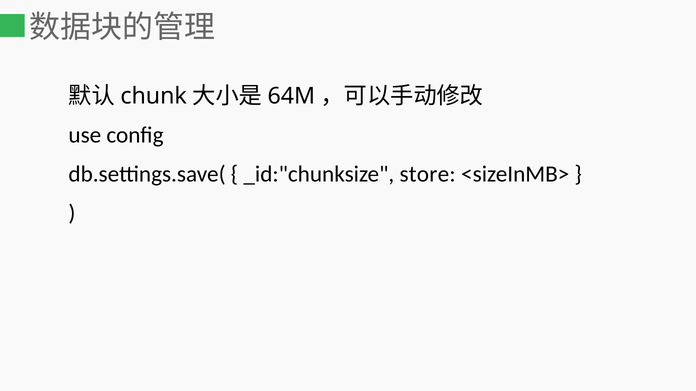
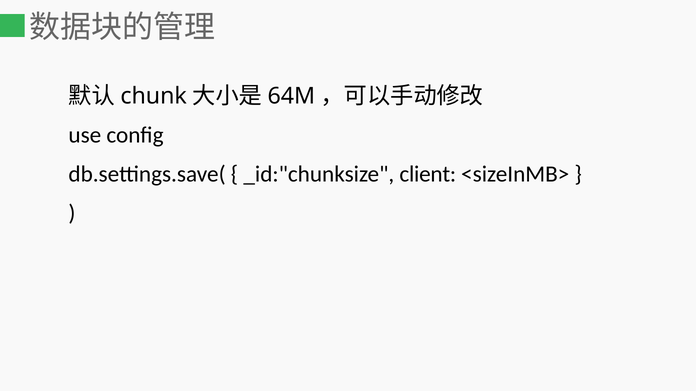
store: store -> client
